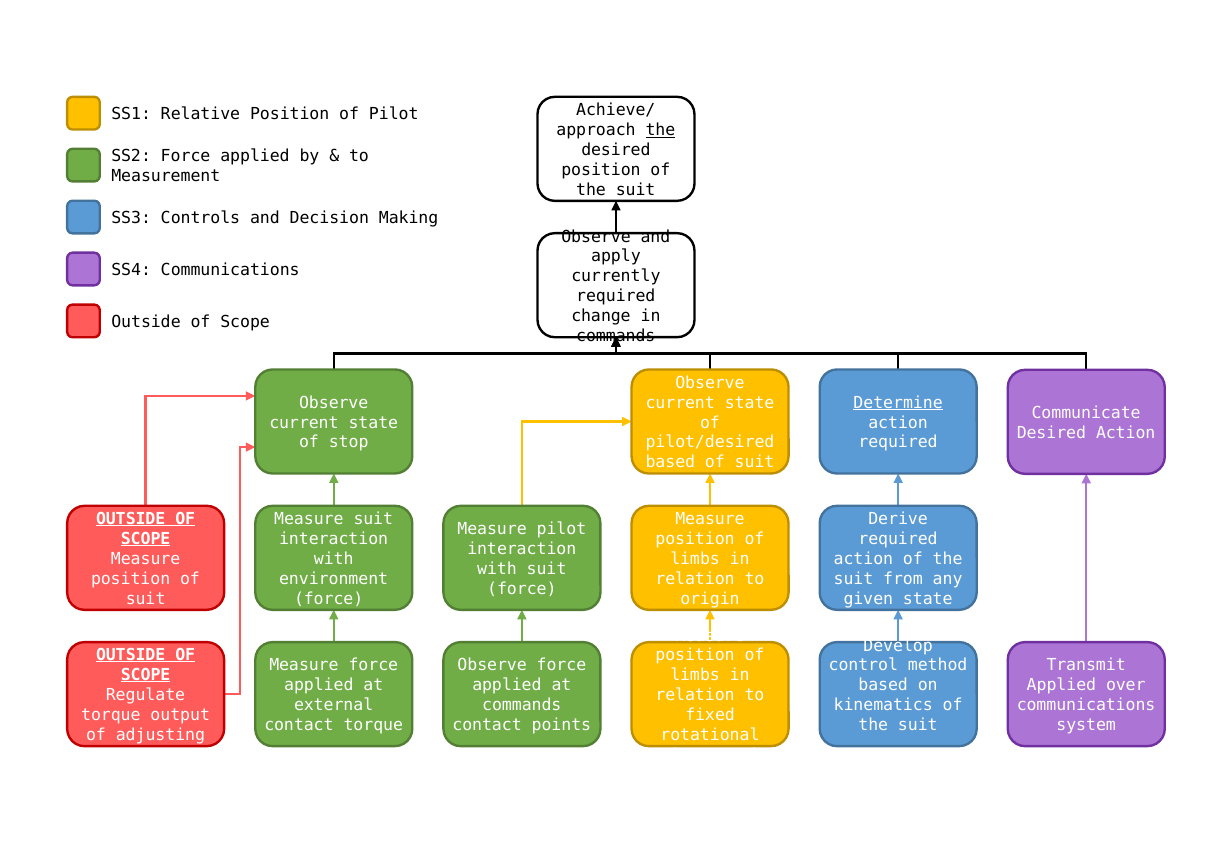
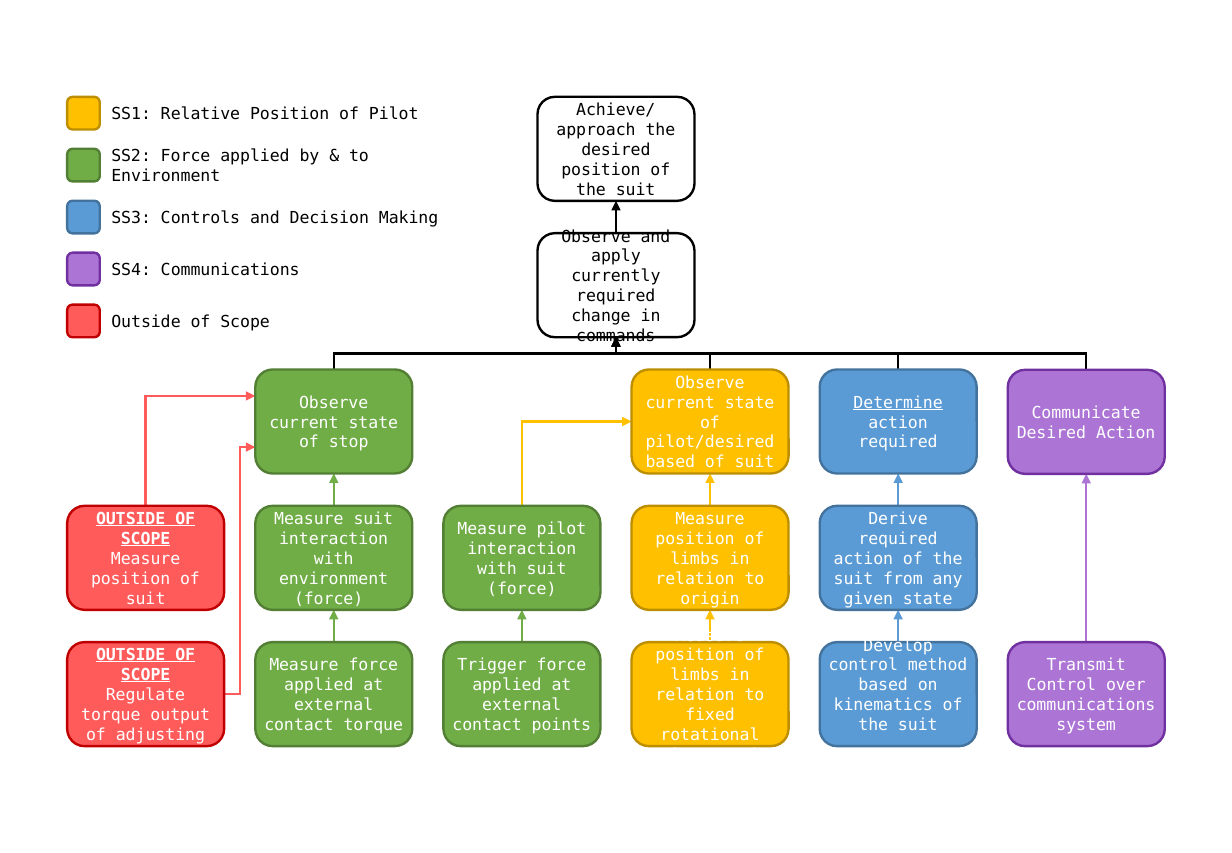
the at (660, 130) underline: present -> none
Measurement at (166, 176): Measurement -> Environment
Observe at (492, 665): Observe -> Trigger
Applied at (1061, 685): Applied -> Control
commands at (522, 705): commands -> external
